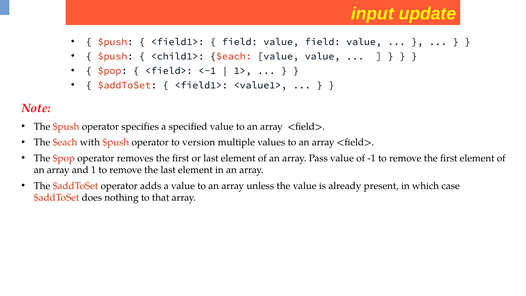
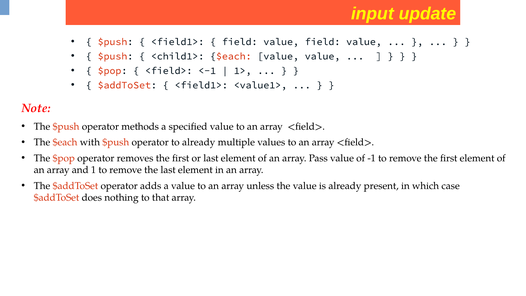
specifies: specifies -> methods
to version: version -> already
